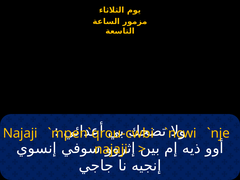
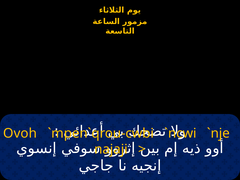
Najaji at (20, 133): Najaji -> Ovoh
